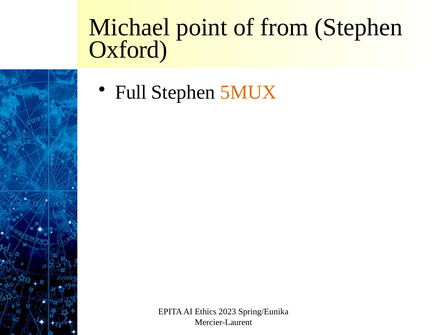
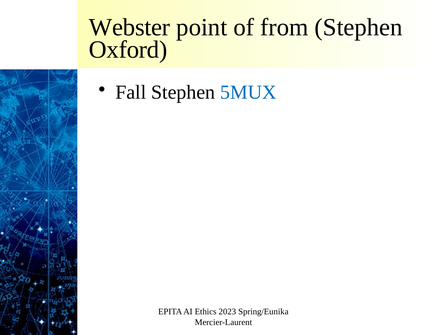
Michael: Michael -> Webster
Full: Full -> Fall
5MUX colour: orange -> blue
